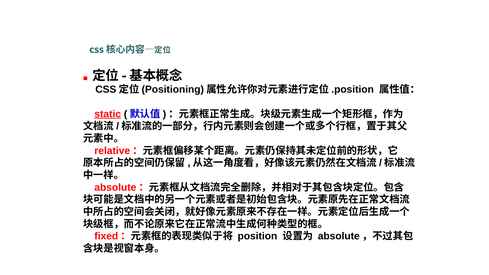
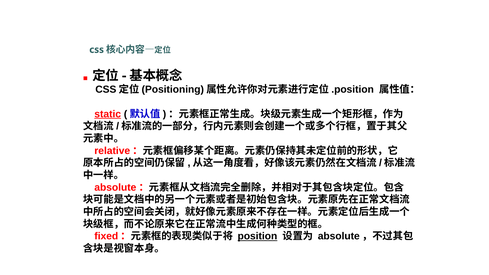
position underline: none -> present
